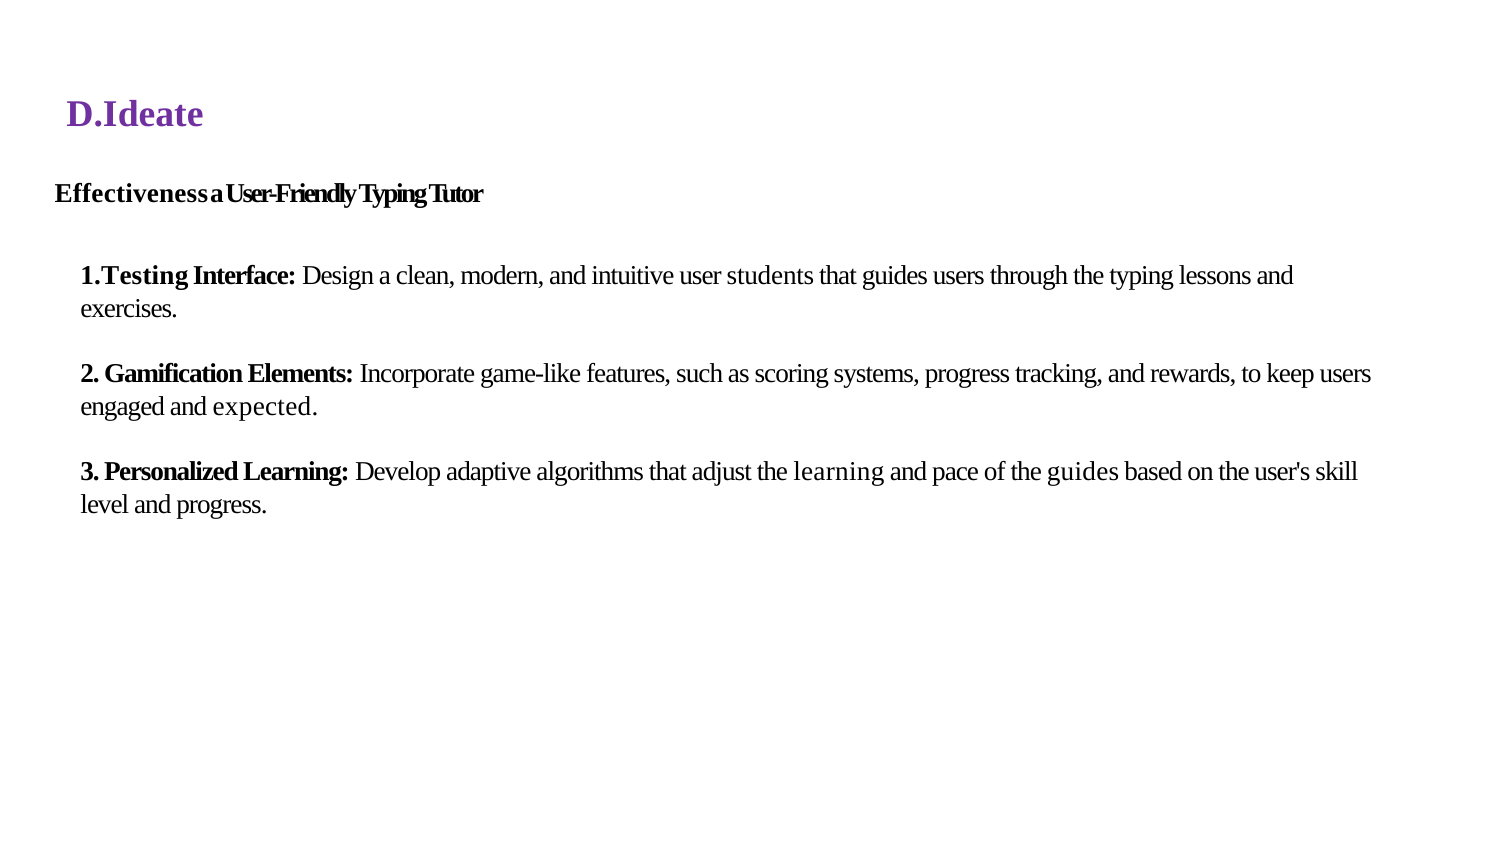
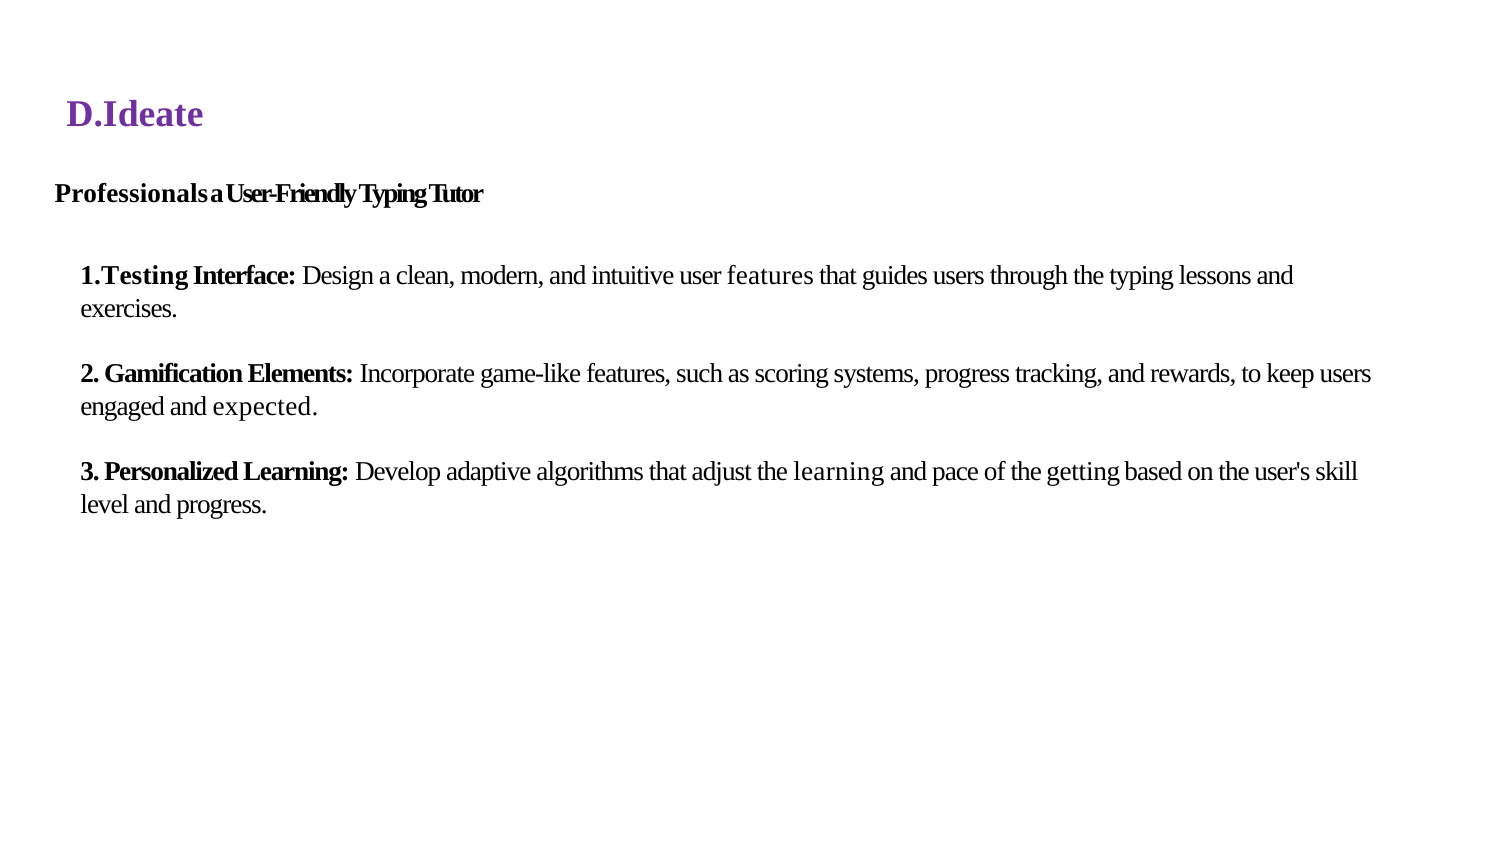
Effectiveness: Effectiveness -> Professionals
user students: students -> features
the guides: guides -> getting
